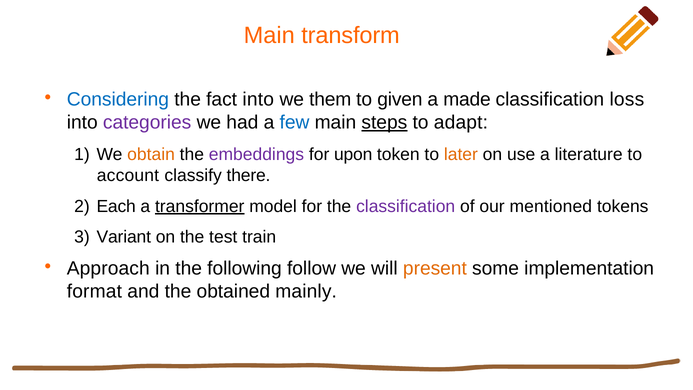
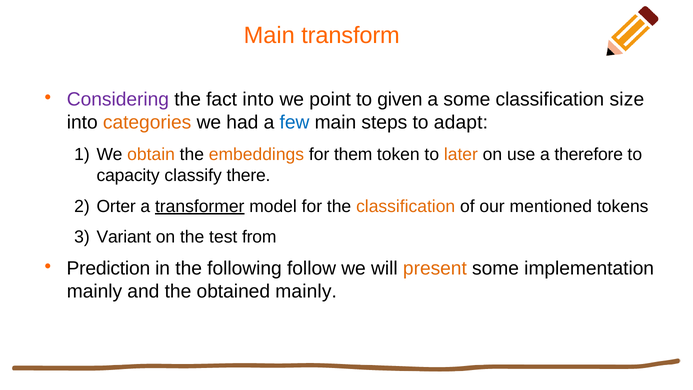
Considering colour: blue -> purple
them: them -> point
a made: made -> some
loss: loss -> size
categories colour: purple -> orange
steps underline: present -> none
embeddings colour: purple -> orange
upon: upon -> them
literature: literature -> therefore
account: account -> capacity
Each: Each -> Orter
classification at (406, 206) colour: purple -> orange
train: train -> from
Approach: Approach -> Prediction
format at (94, 291): format -> mainly
